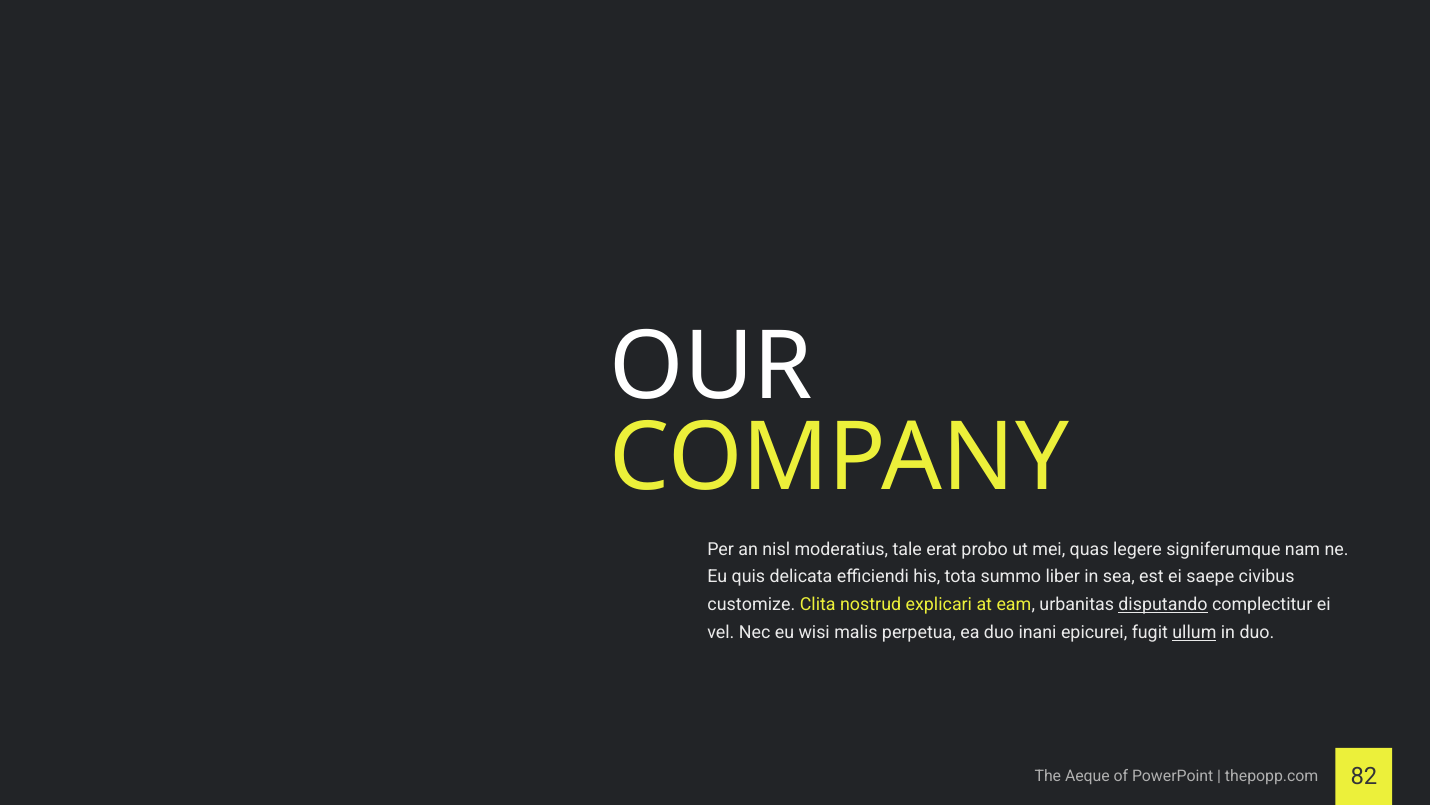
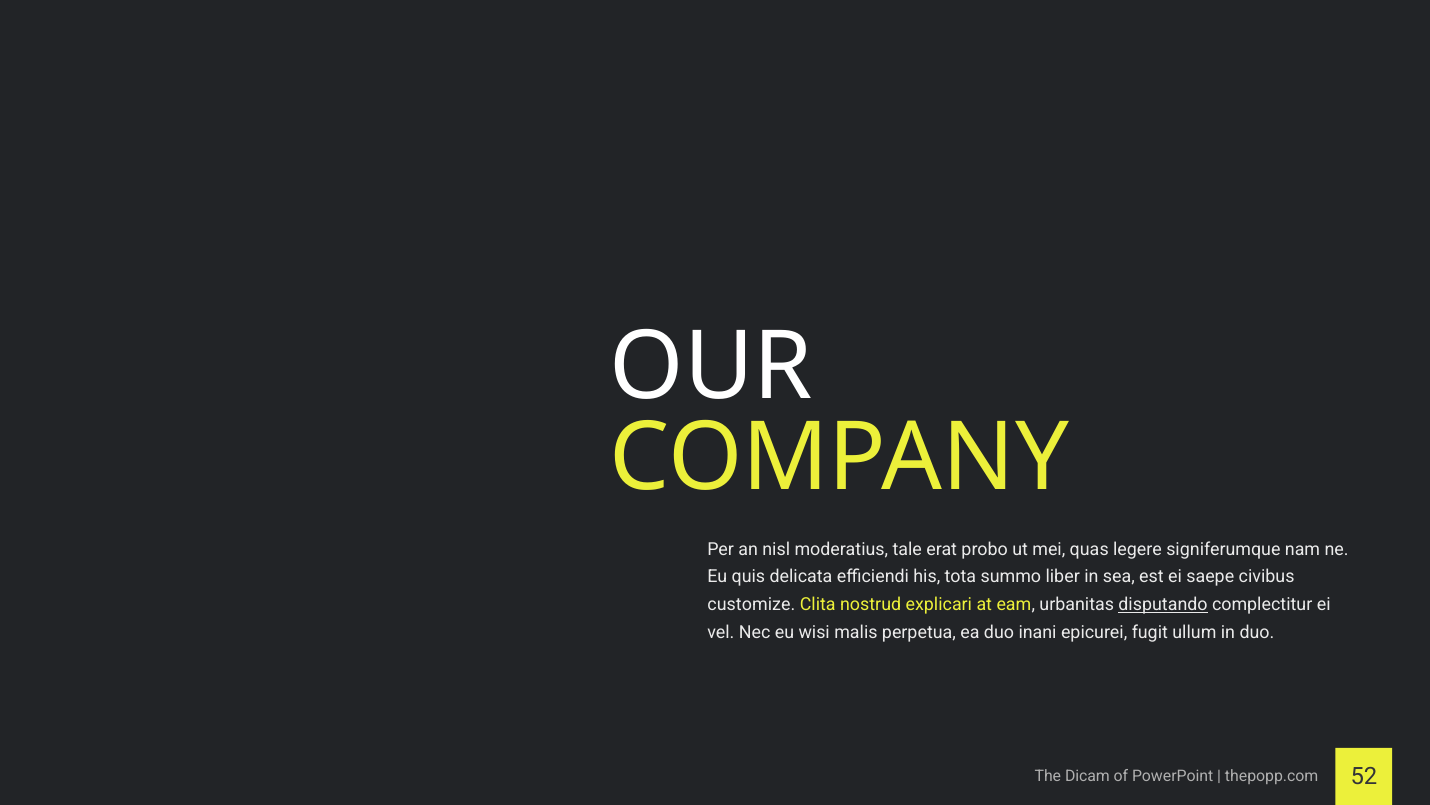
ullum underline: present -> none
Aeque: Aeque -> Dicam
82: 82 -> 52
